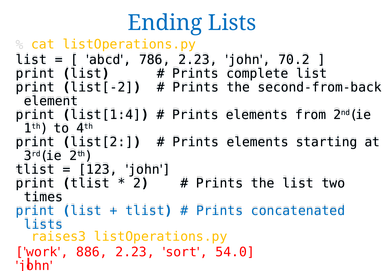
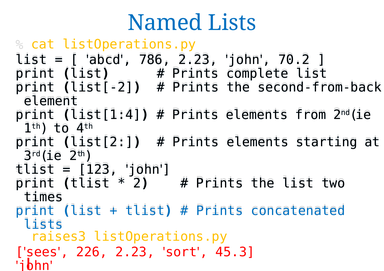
Ending: Ending -> Named
work: work -> sees
886: 886 -> 226
54.0: 54.0 -> 45.3
